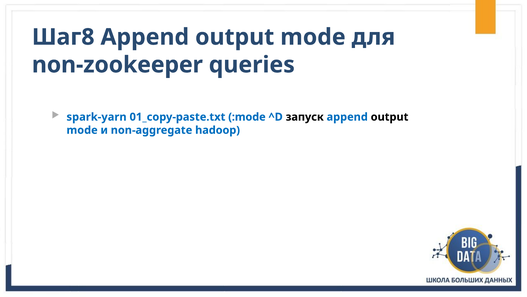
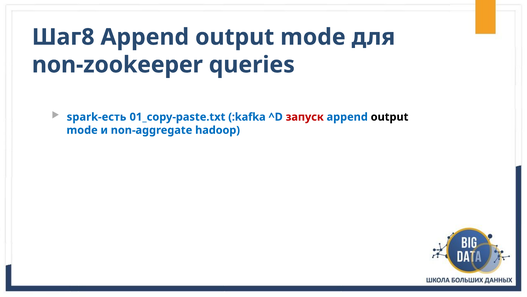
spark-yarn: spark-yarn -> spark-есть
:mode: :mode -> :kafka
запуск colour: black -> red
